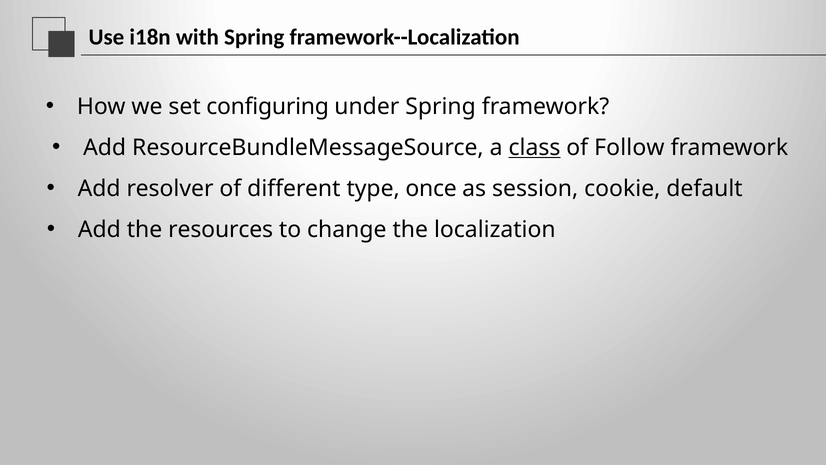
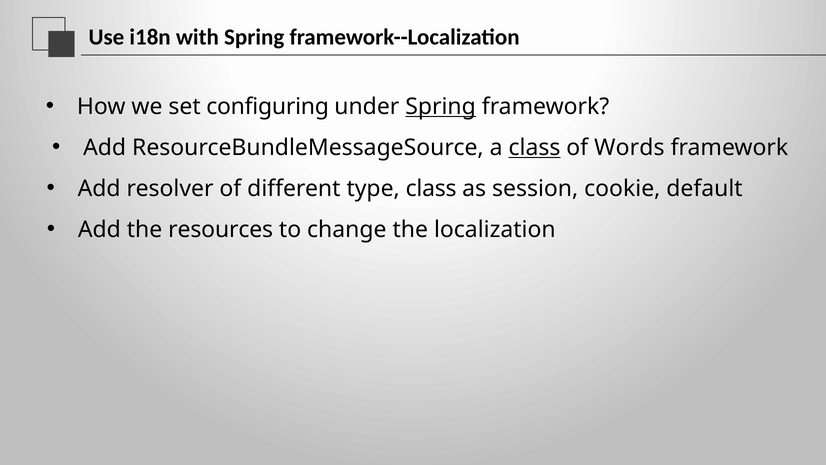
Spring at (441, 107) underline: none -> present
Follow: Follow -> Words
type once: once -> class
